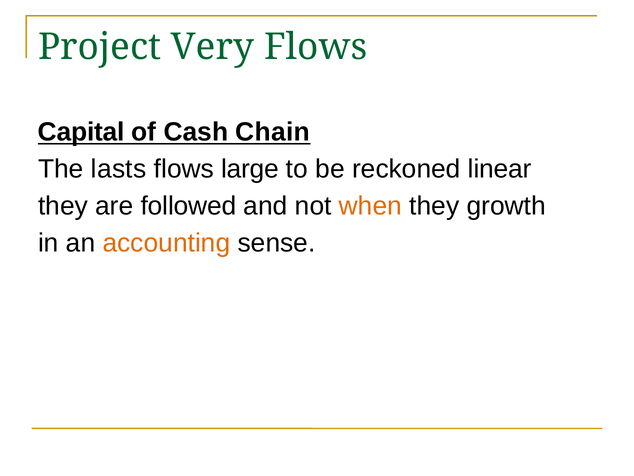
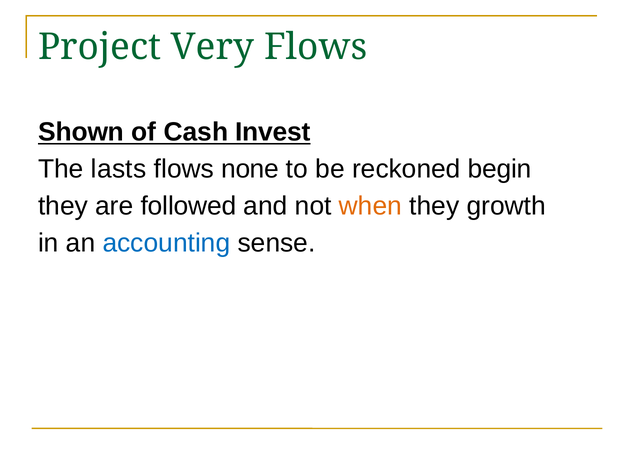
Capital: Capital -> Shown
Chain: Chain -> Invest
large: large -> none
linear: linear -> begin
accounting colour: orange -> blue
